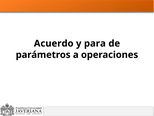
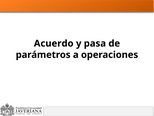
para: para -> pasa
